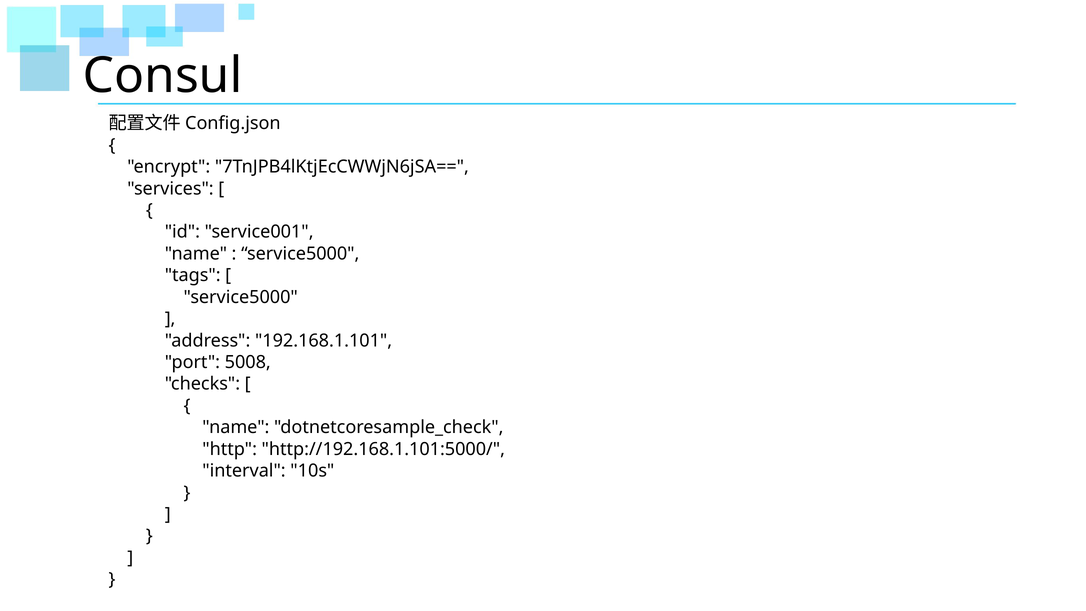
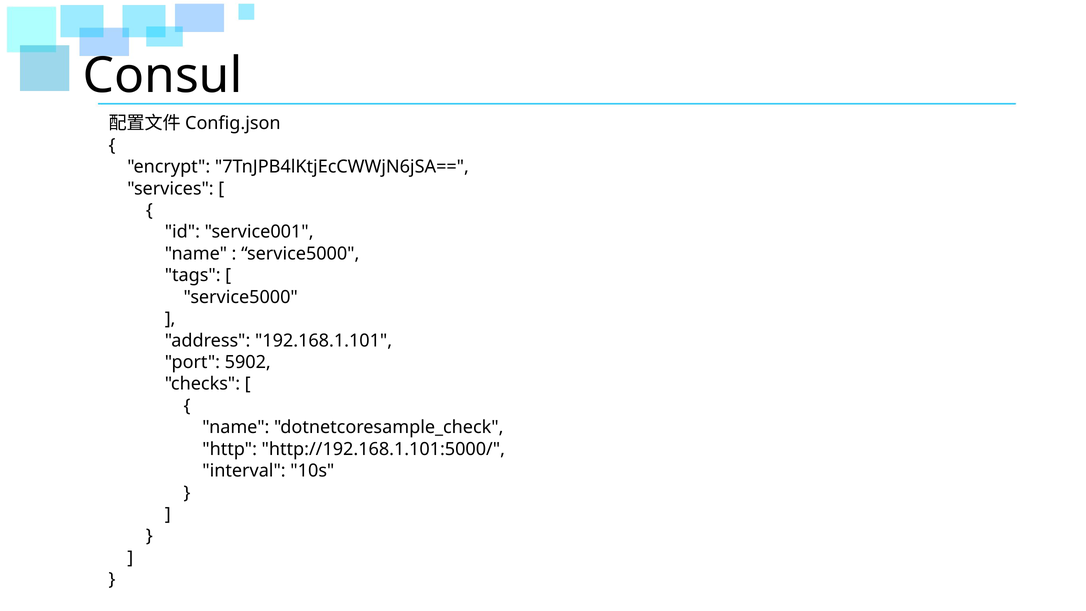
5008: 5008 -> 5902
